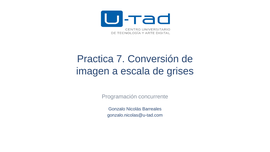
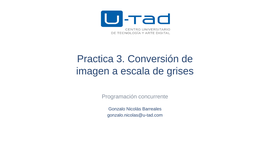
7: 7 -> 3
